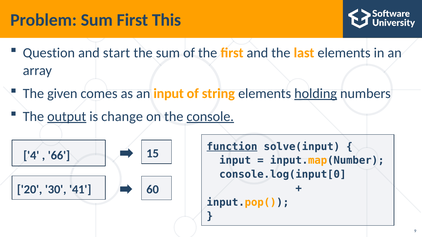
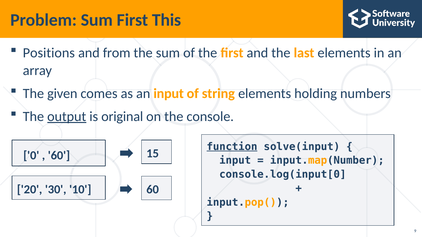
Question: Question -> Positions
start: start -> from
holding underline: present -> none
change: change -> original
console underline: present -> none
4: 4 -> 0
66 at (59, 156): 66 -> 60
41: 41 -> 10
